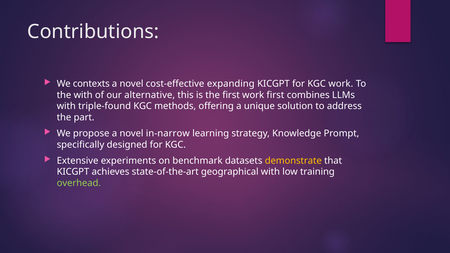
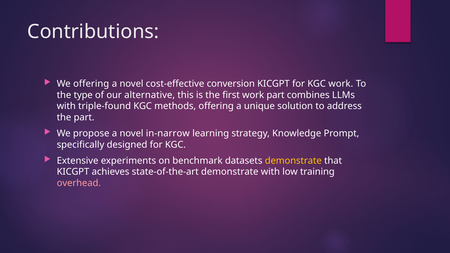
We contexts: contexts -> offering
expanding: expanding -> conversion
the with: with -> type
work first: first -> part
state-of-the-art geographical: geographical -> demonstrate
overhead colour: light green -> pink
